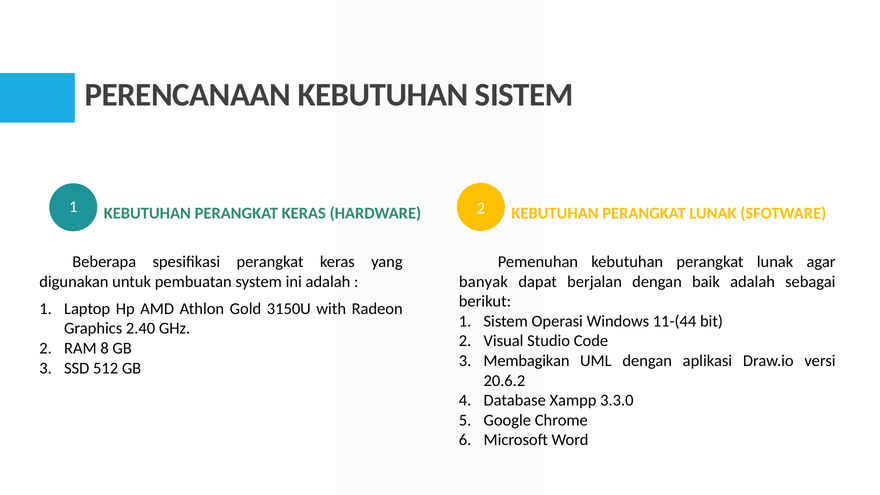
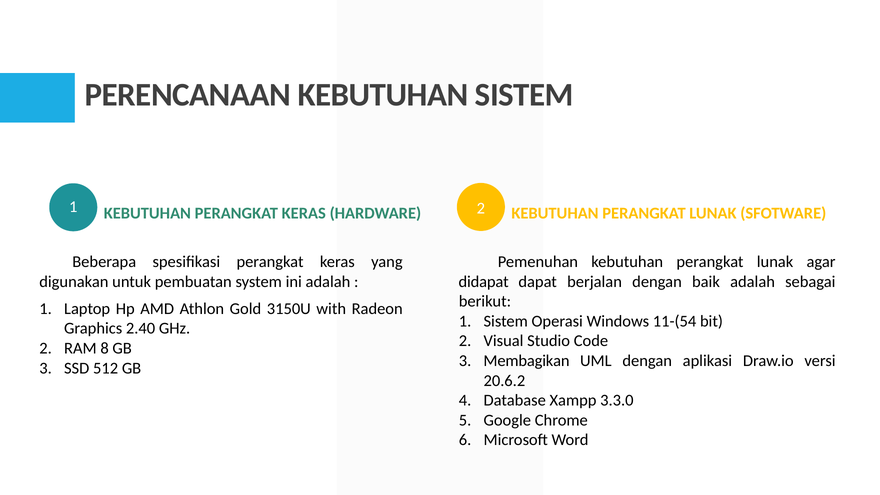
banyak: banyak -> didapat
11-(44: 11-(44 -> 11-(54
